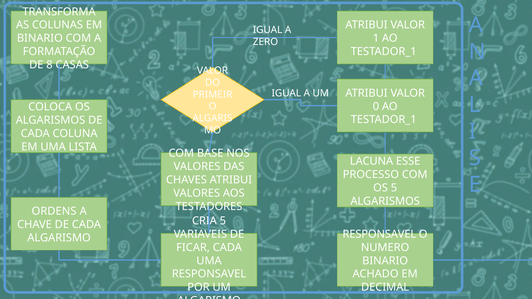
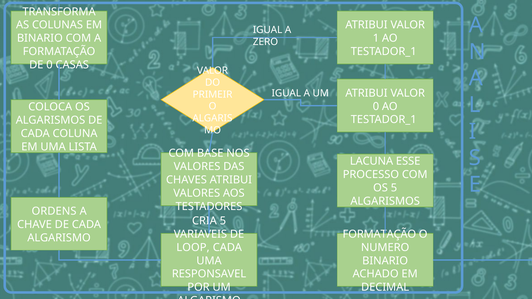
DE 8: 8 -> 0
RESPONSAVEL at (379, 234): RESPONSAVEL -> FORMATAÇÃO
FICAR: FICAR -> LOOP
